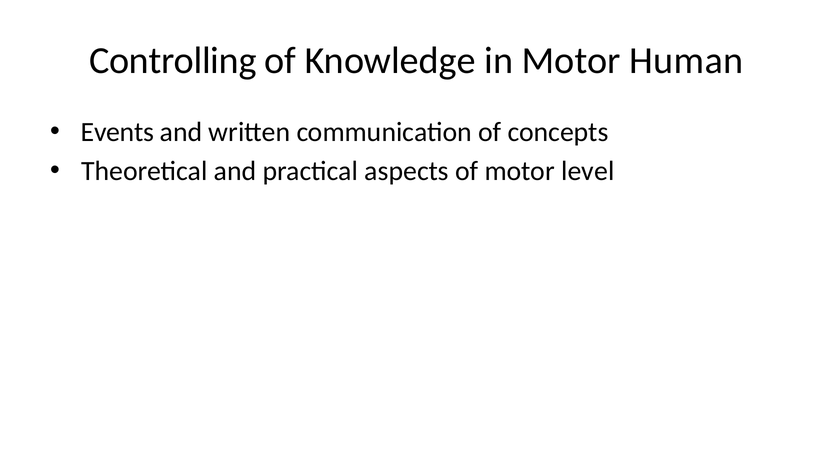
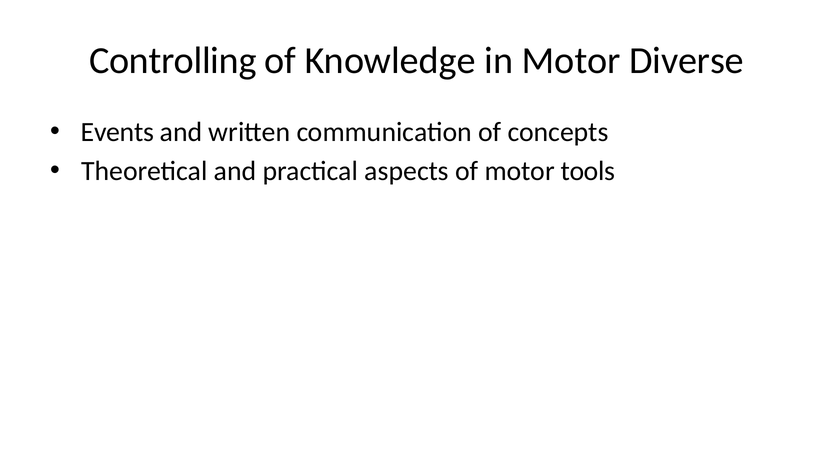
Human: Human -> Diverse
level: level -> tools
